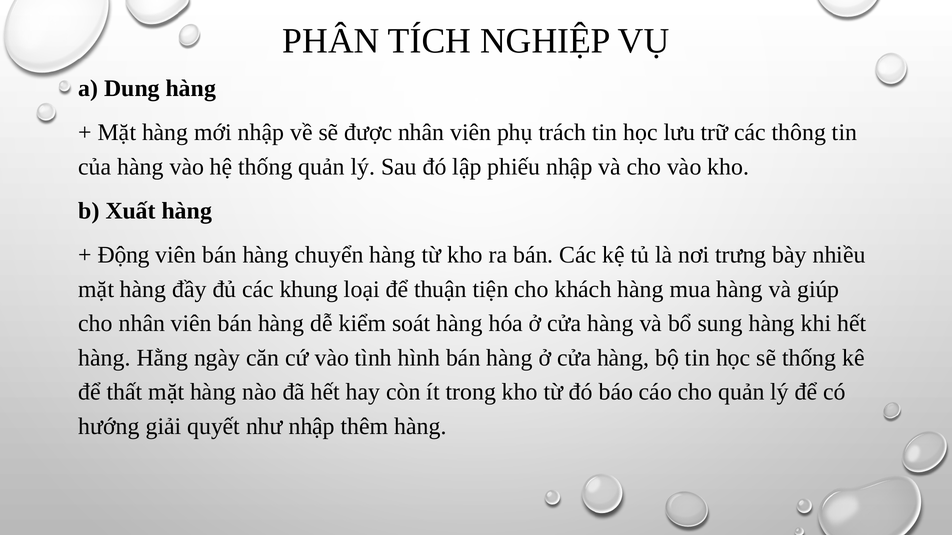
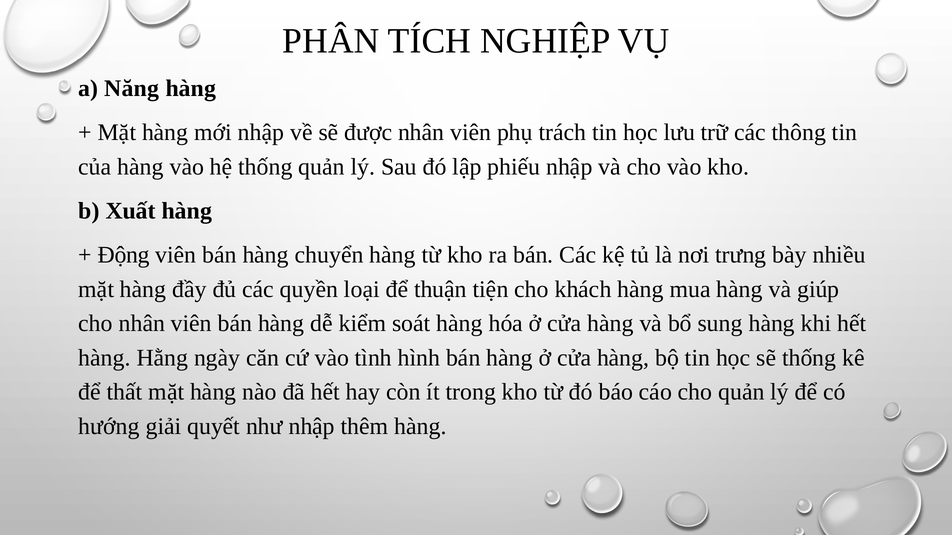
Dung: Dung -> Năng
khung: khung -> quyền
